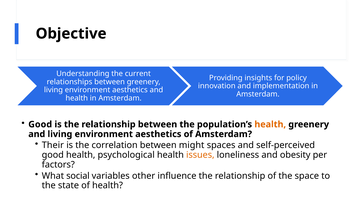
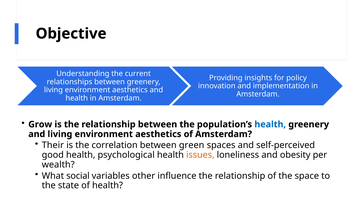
Good at (40, 124): Good -> Grow
health at (270, 124) colour: orange -> blue
might: might -> green
factors: factors -> wealth
